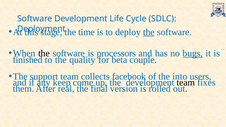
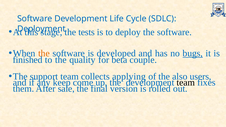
time: time -> tests
the at (149, 32) underline: present -> none
the at (44, 53) colour: black -> orange
processors: processors -> developed
facebook: facebook -> applying
into: into -> also
real: real -> sale
